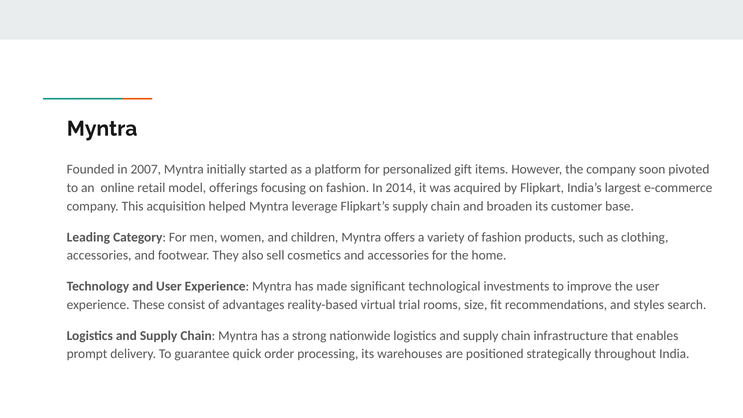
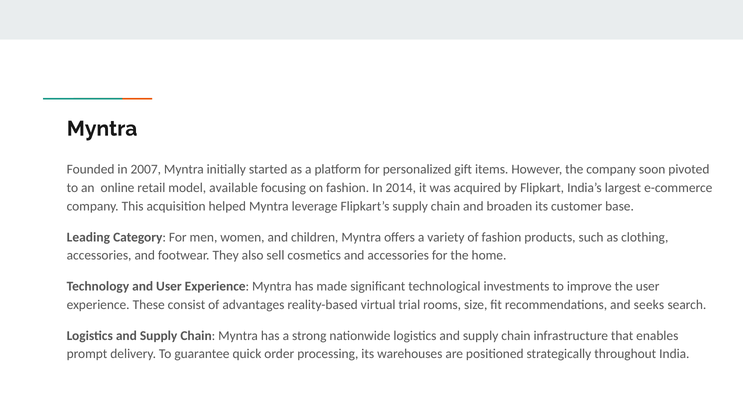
offerings: offerings -> available
styles: styles -> seeks
